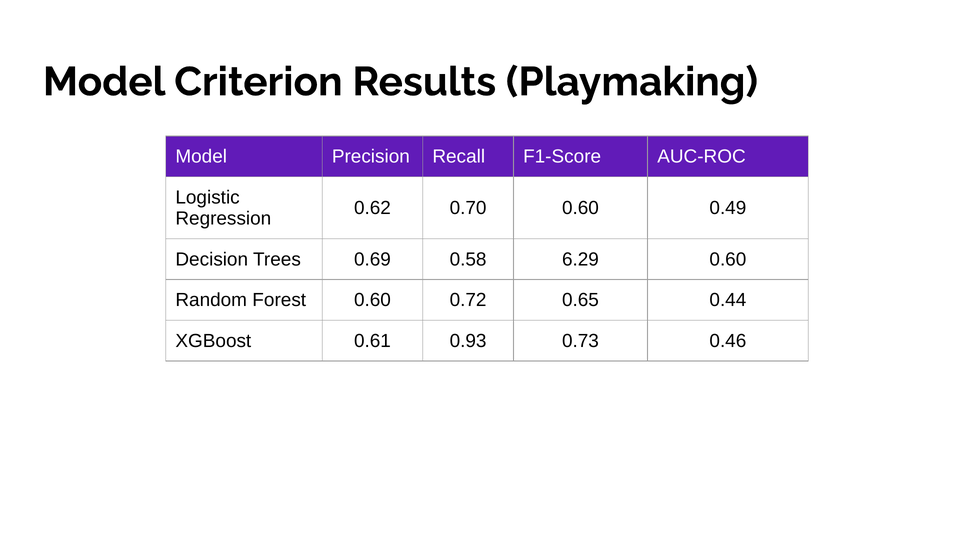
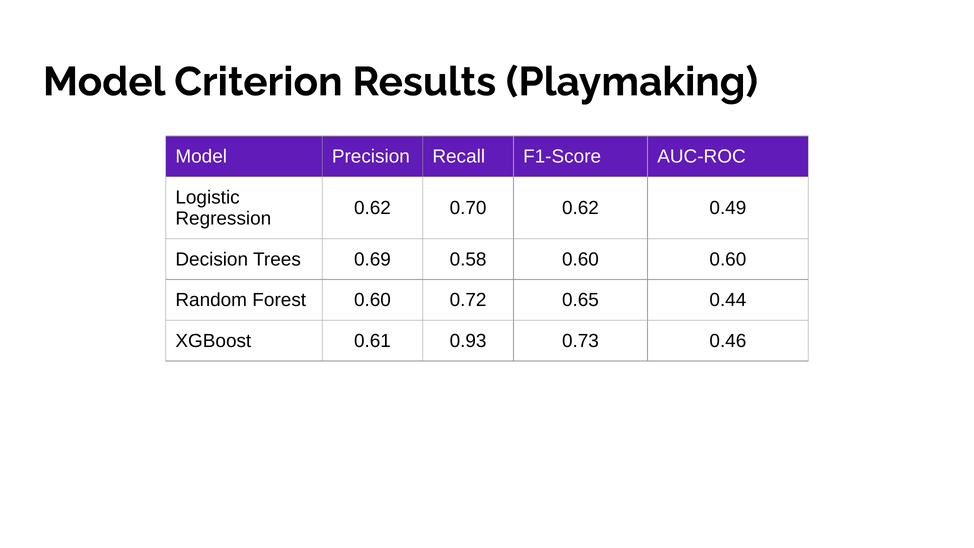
0.70 0.60: 0.60 -> 0.62
0.58 6.29: 6.29 -> 0.60
